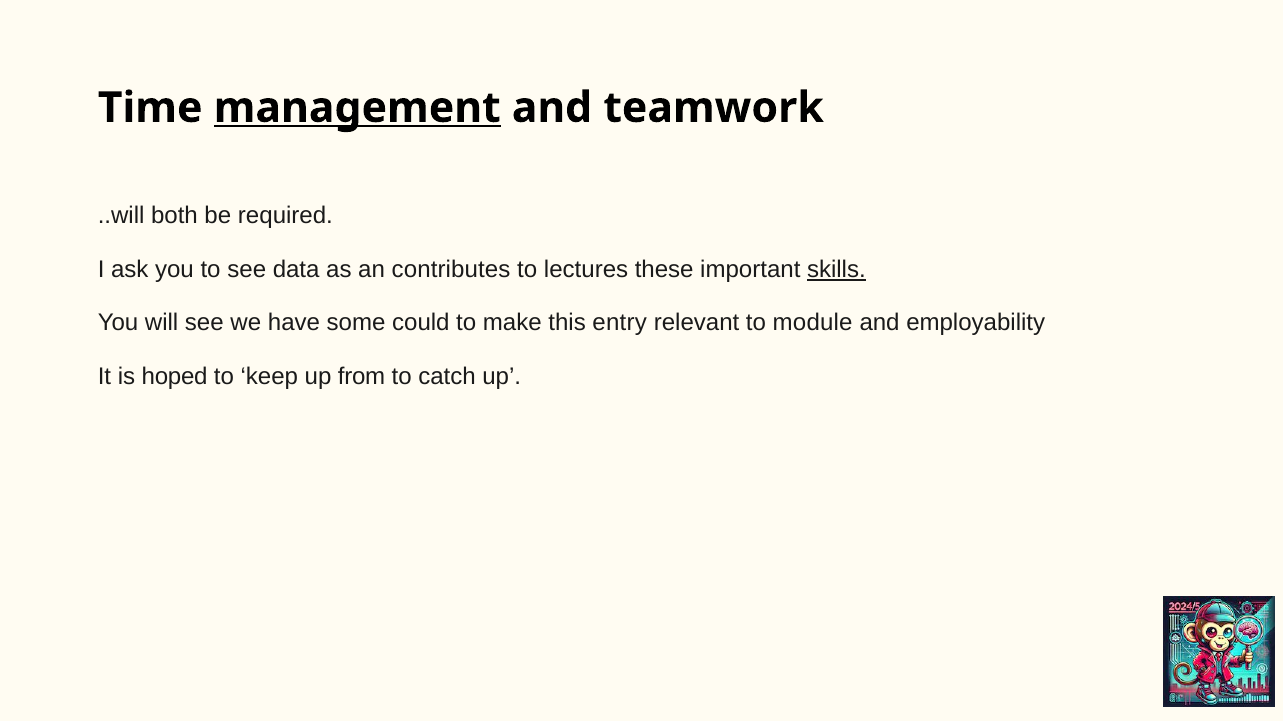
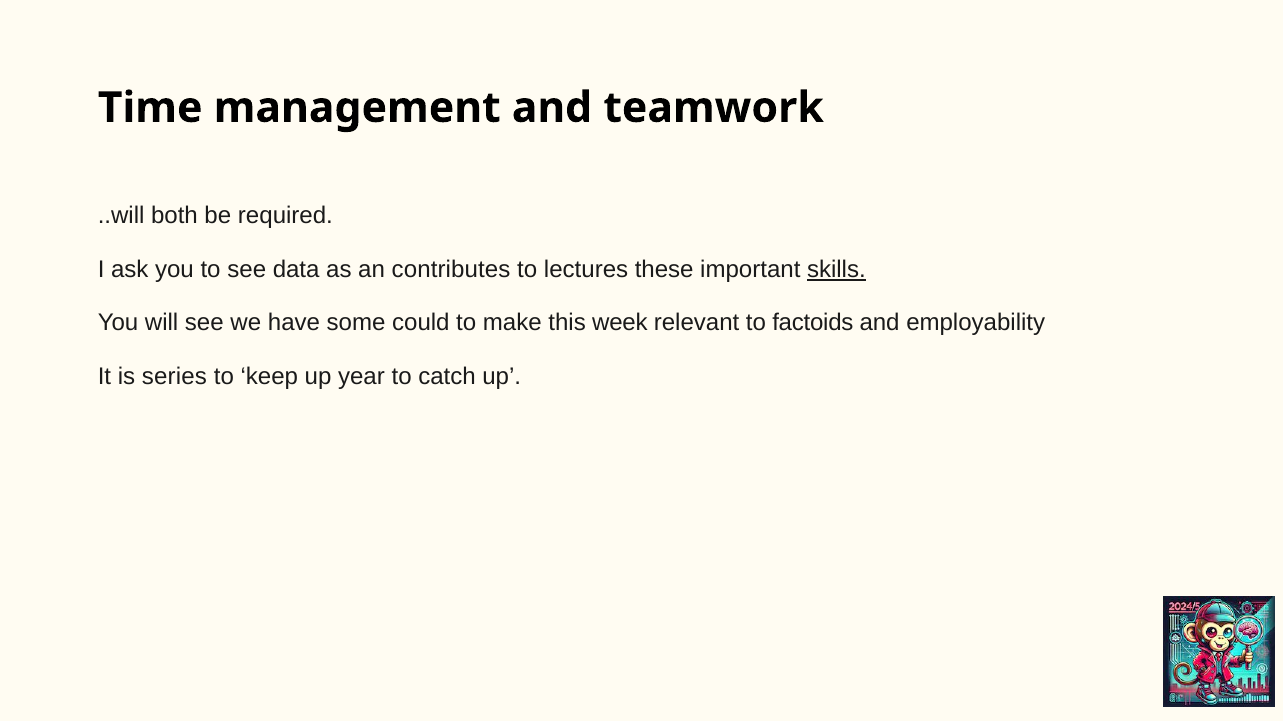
management underline: present -> none
entry: entry -> week
module: module -> factoids
hoped: hoped -> series
from: from -> year
